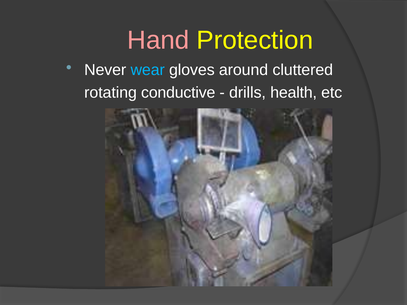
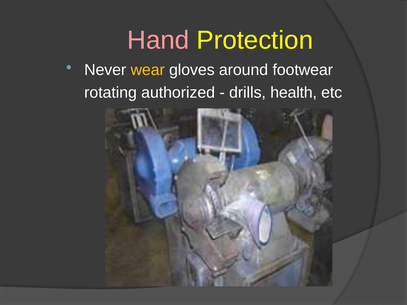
wear colour: light blue -> yellow
cluttered: cluttered -> footwear
conductive: conductive -> authorized
